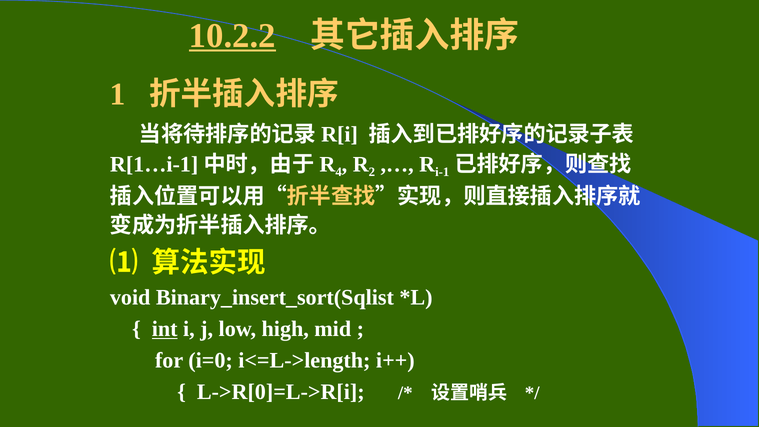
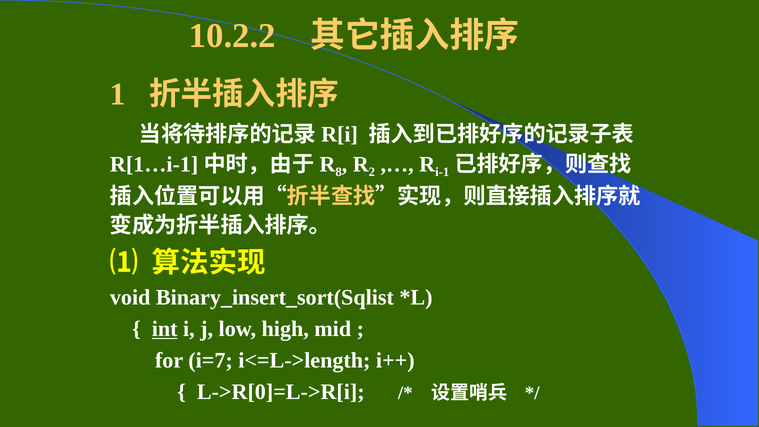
10.2.2 underline: present -> none
4: 4 -> 8
i=0: i=0 -> i=7
